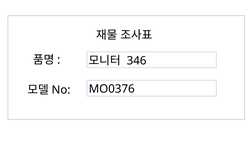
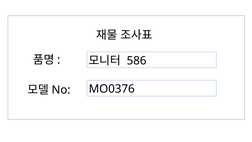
346: 346 -> 586
